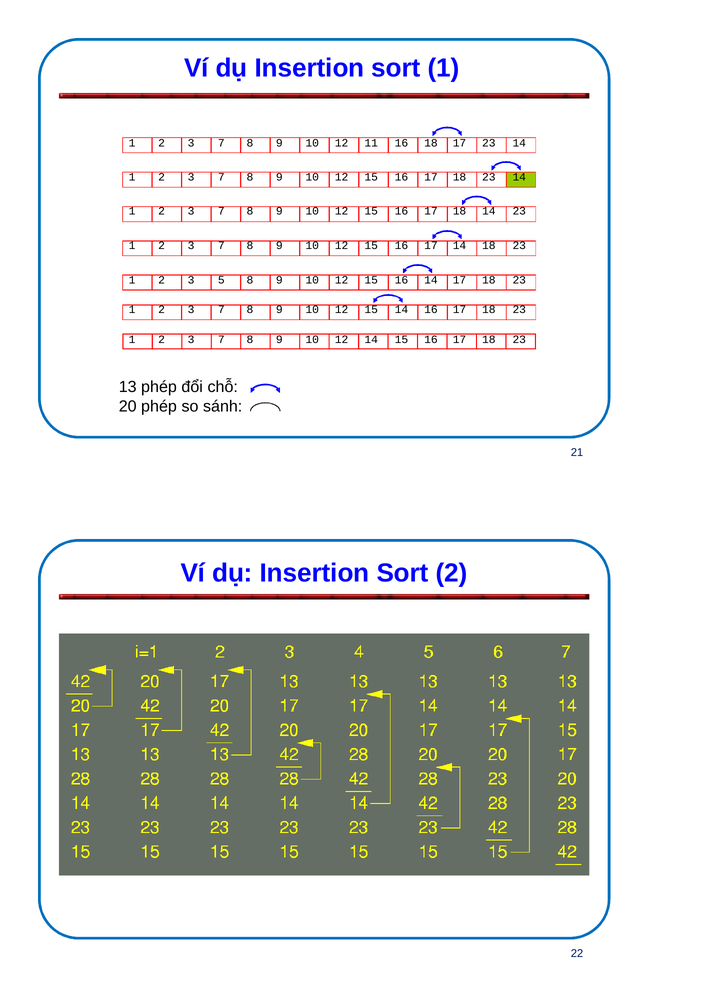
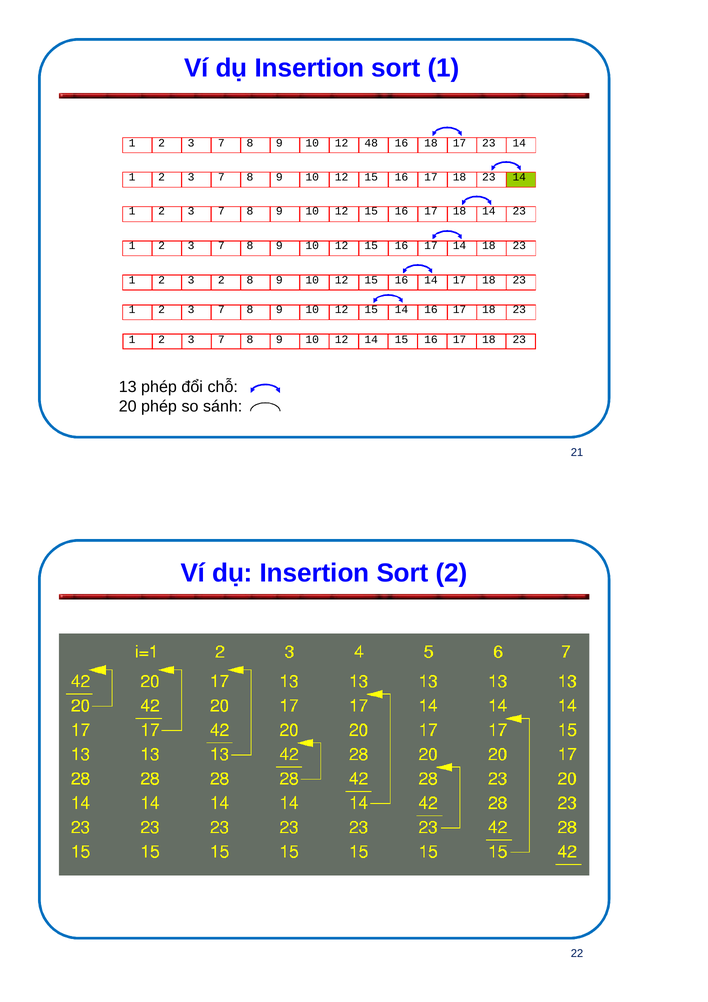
11: 11 -> 48
3 5: 5 -> 2
